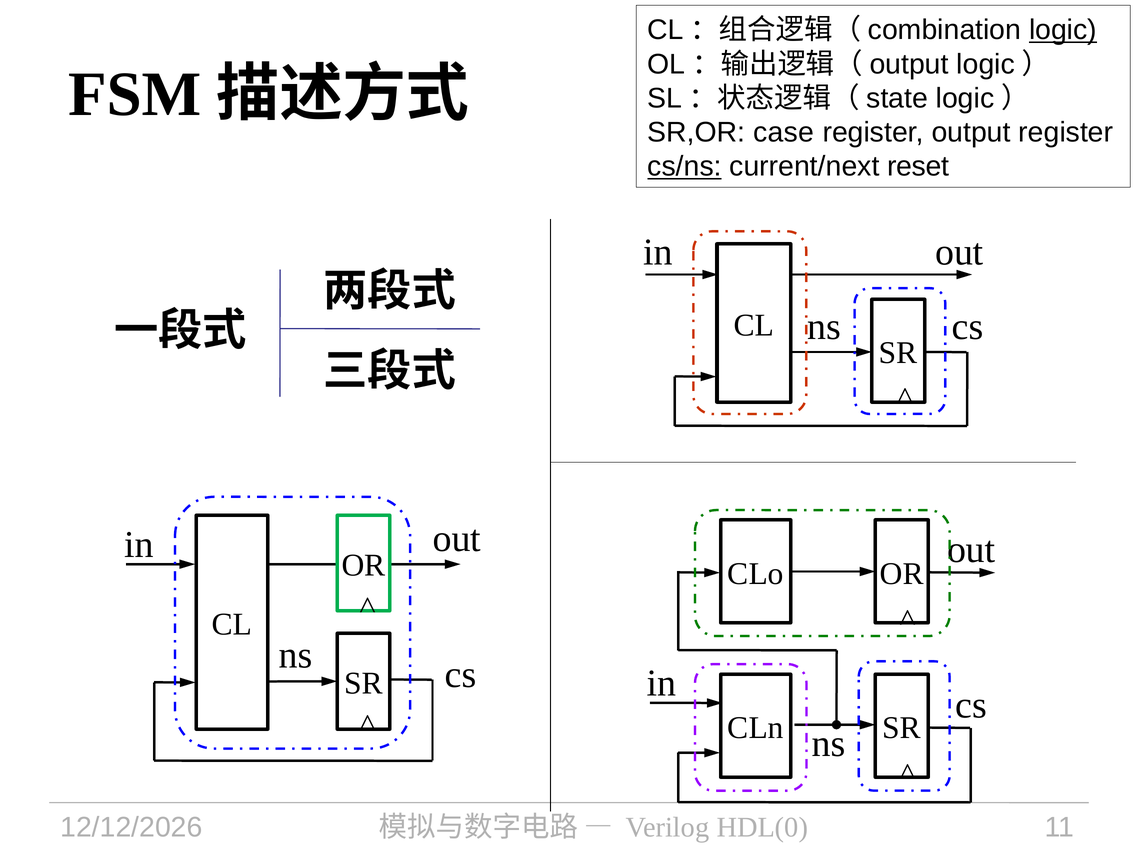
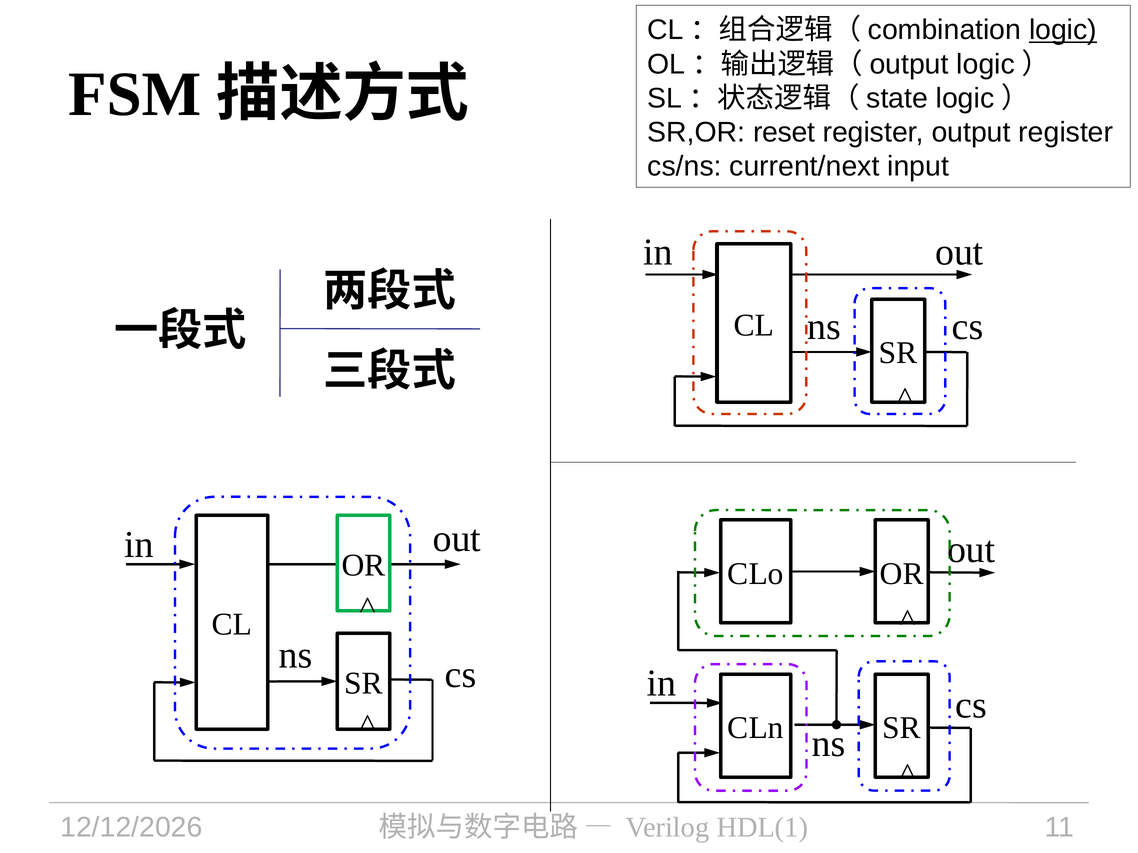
case: case -> reset
cs/ns underline: present -> none
reset: reset -> input
HDL(0: HDL(0 -> HDL(1
